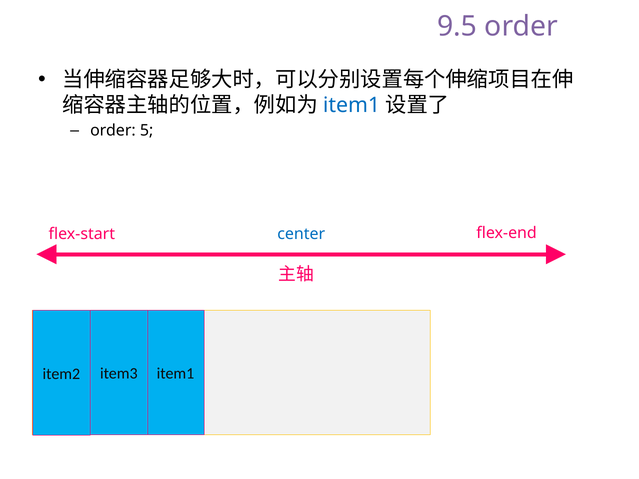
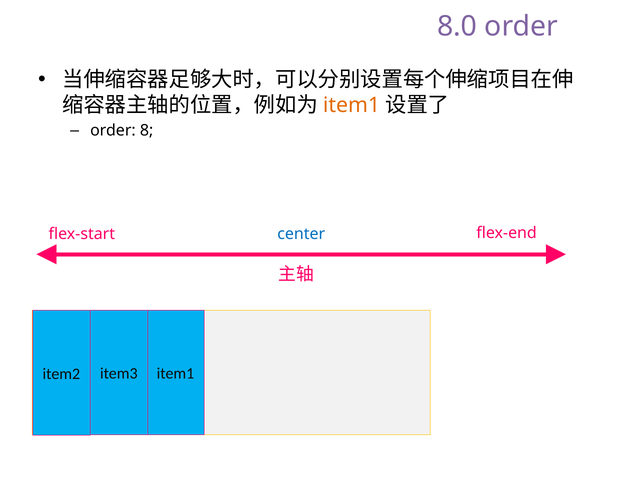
9.5: 9.5 -> 8.0
item1 at (352, 106) colour: blue -> orange
5: 5 -> 8
